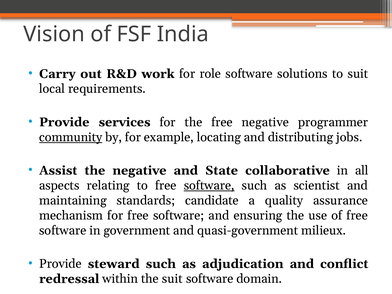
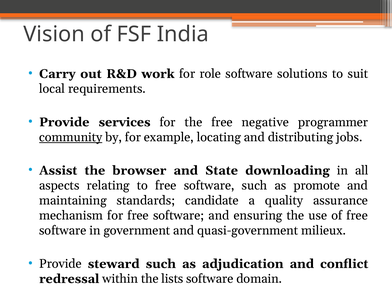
the negative: negative -> browser
collaborative: collaborative -> downloading
software at (209, 185) underline: present -> none
scientist: scientist -> promote
the suit: suit -> lists
